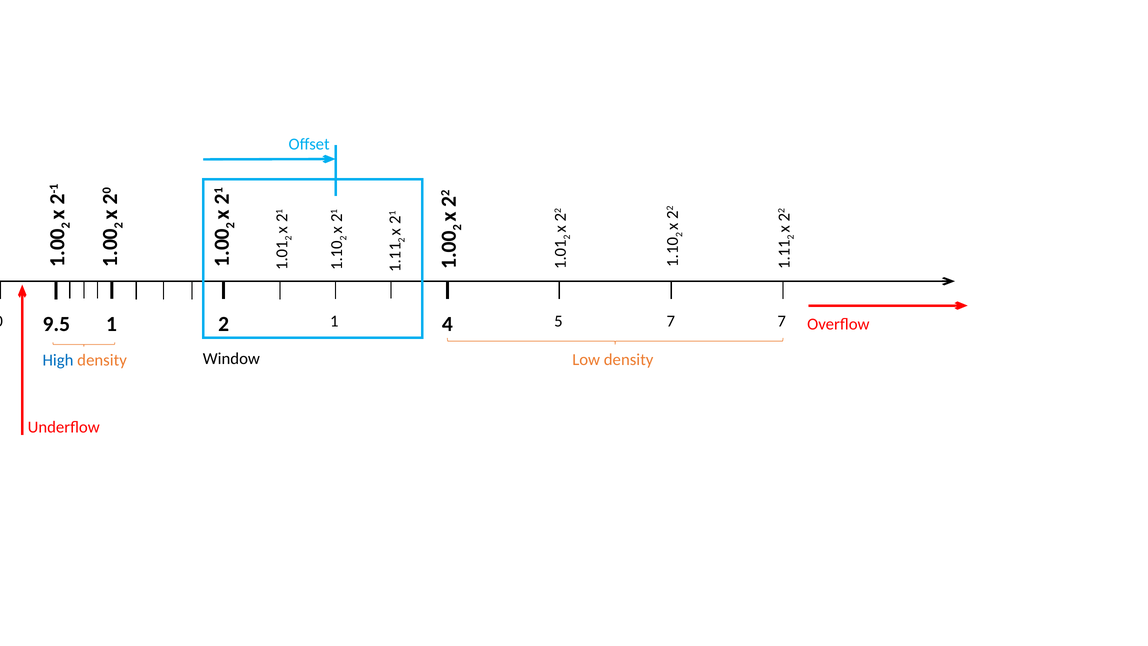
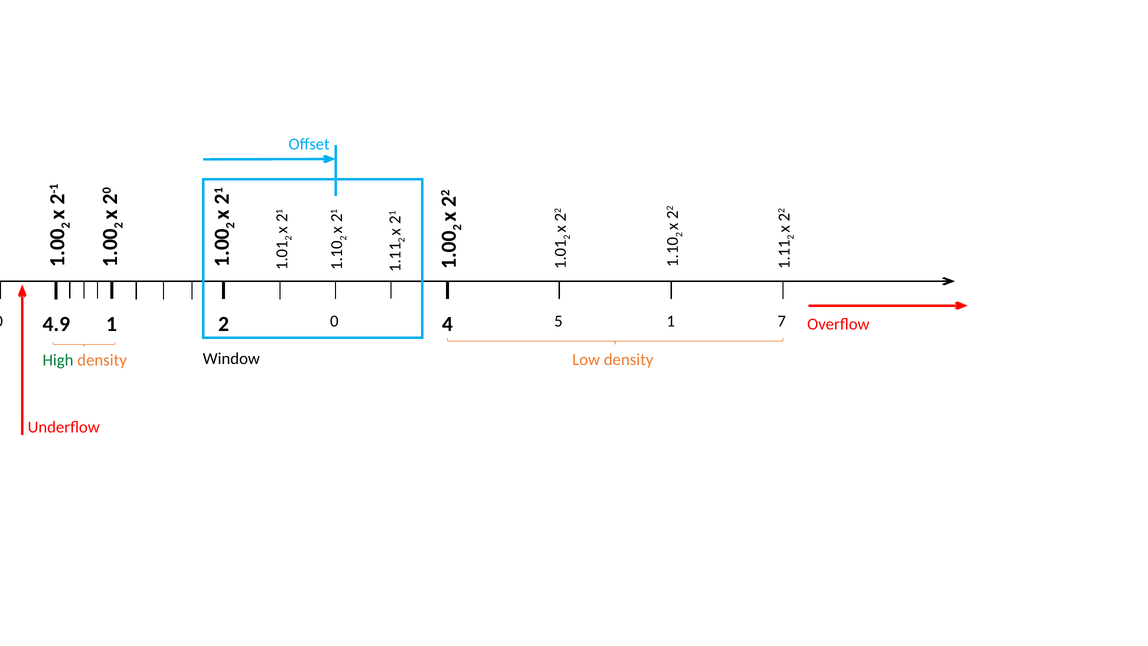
1 2 1: 1 -> 0
5 7: 7 -> 1
9.5: 9.5 -> 4.9
High colour: blue -> green
